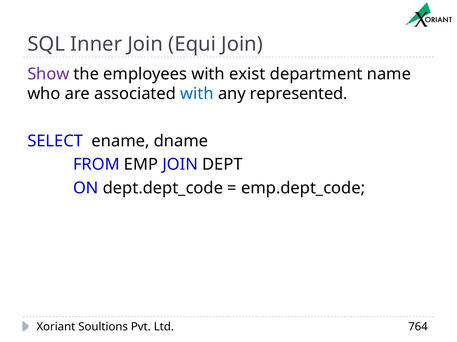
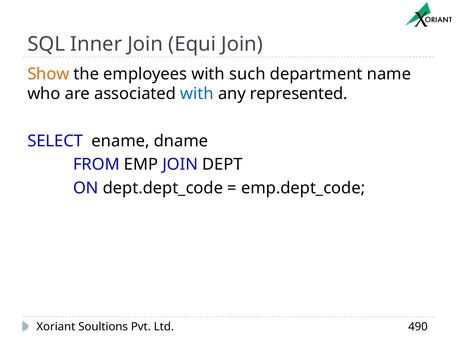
Show colour: purple -> orange
exist: exist -> such
764: 764 -> 490
